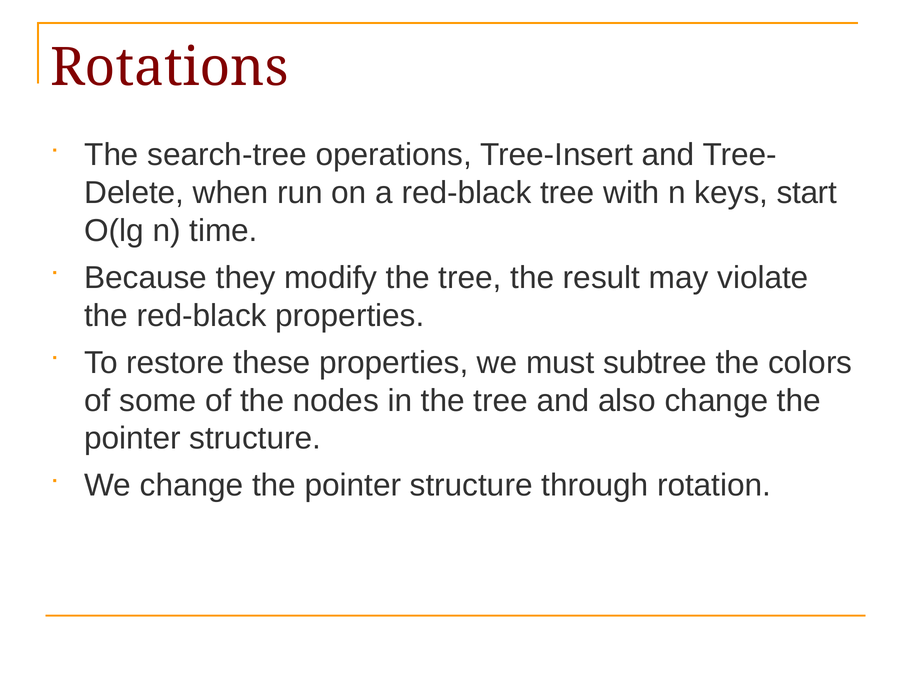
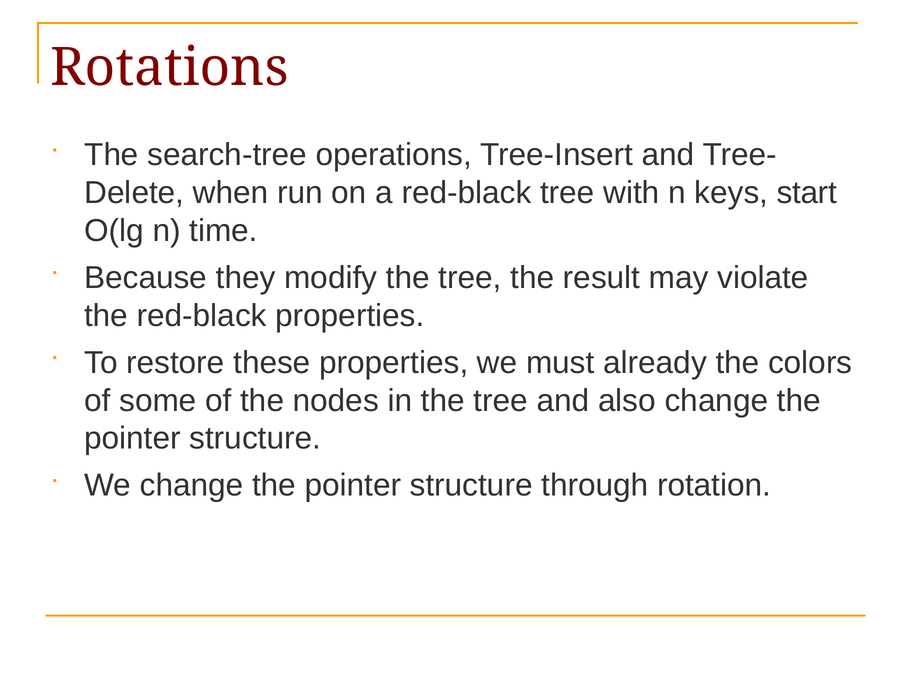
subtree: subtree -> already
